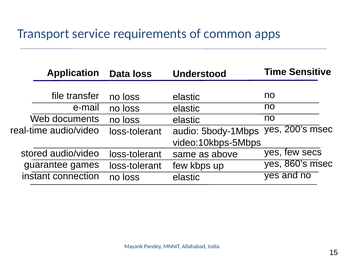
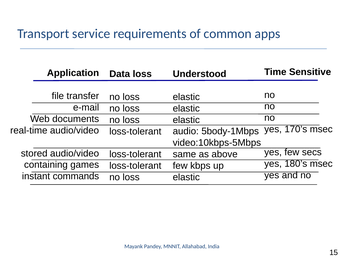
200’s: 200’s -> 170’s
860’s: 860’s -> 180’s
guarantee: guarantee -> containing
connection: connection -> commands
